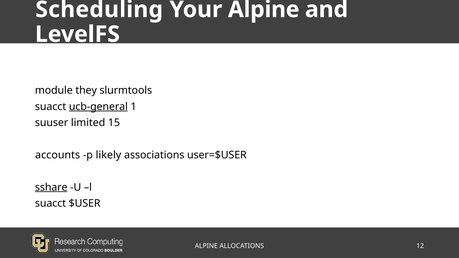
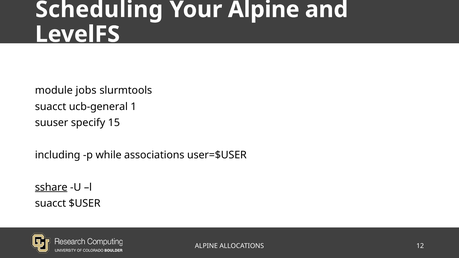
they: they -> jobs
ucb-general underline: present -> none
limited: limited -> specify
accounts: accounts -> including
likely: likely -> while
